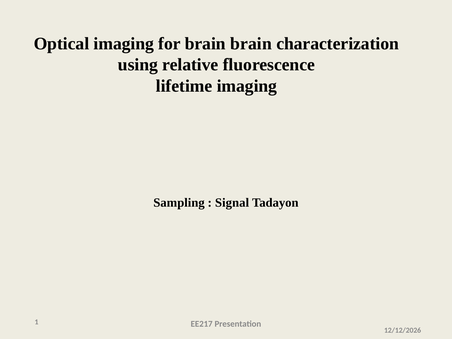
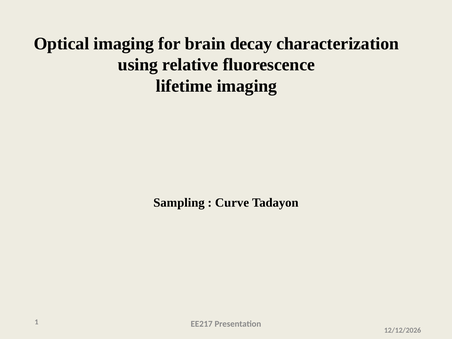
brain brain: brain -> decay
Signal: Signal -> Curve
